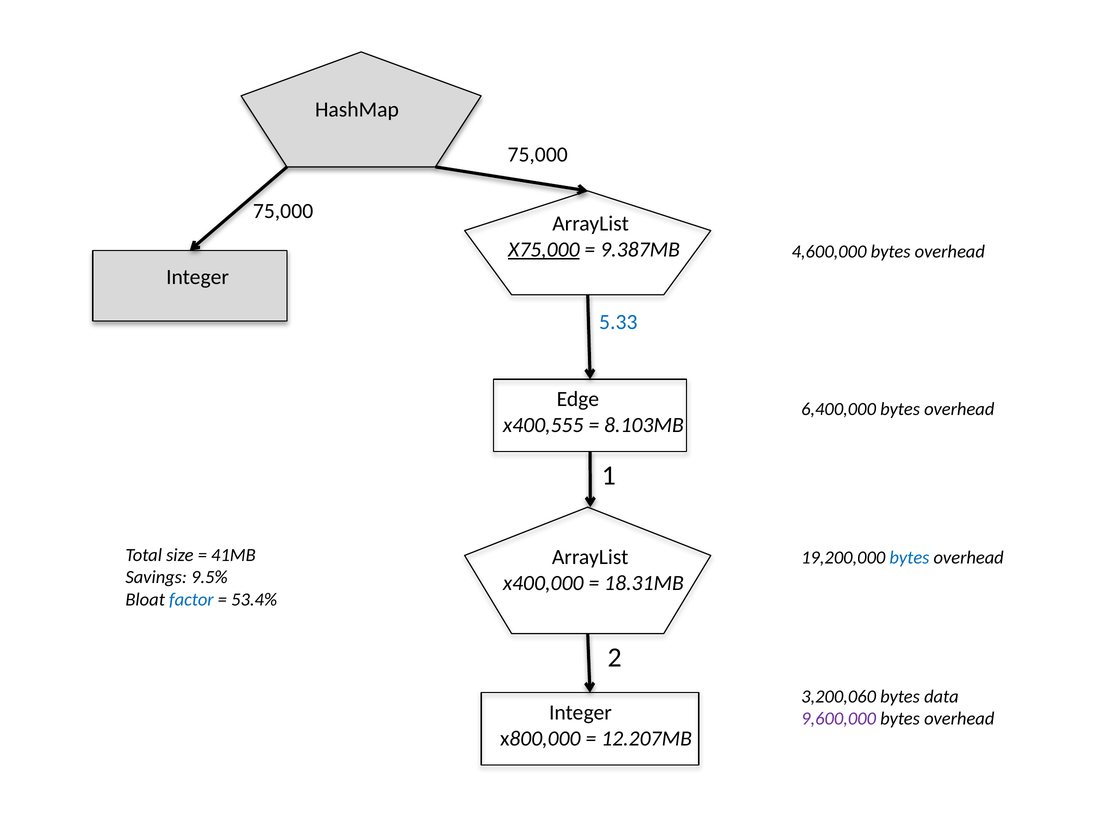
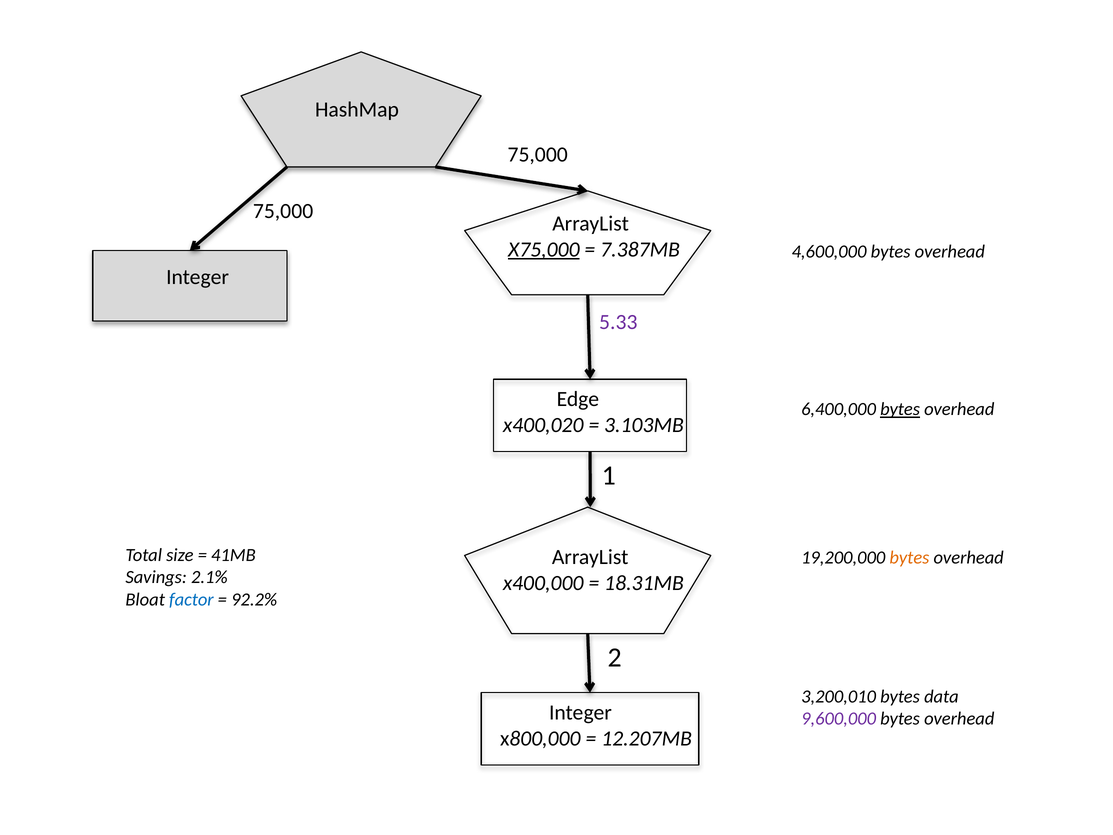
9.387MB: 9.387MB -> 7.387MB
5.33 colour: blue -> purple
bytes at (900, 409) underline: none -> present
x400,555: x400,555 -> x400,020
8.103MB: 8.103MB -> 3.103MB
bytes at (909, 557) colour: blue -> orange
9.5%: 9.5% -> 2.1%
53.4%: 53.4% -> 92.2%
3,200,060: 3,200,060 -> 3,200,010
